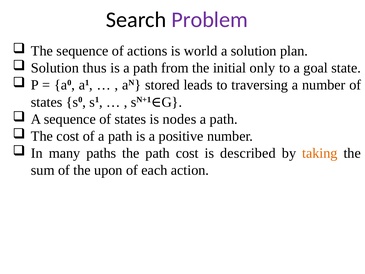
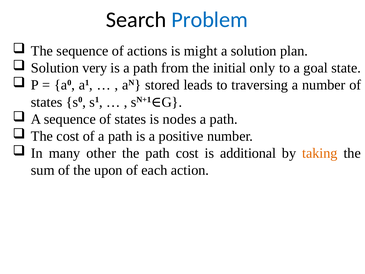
Problem colour: purple -> blue
world: world -> might
thus: thus -> very
paths: paths -> other
described: described -> additional
